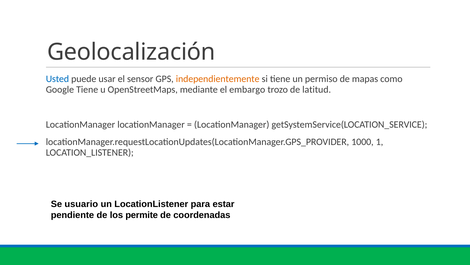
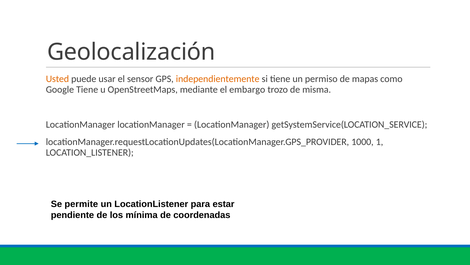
Usted colour: blue -> orange
latitud: latitud -> misma
usuario: usuario -> permite
permite: permite -> mínima
